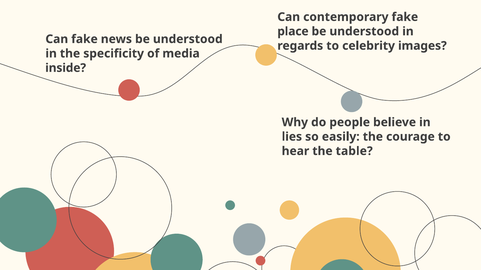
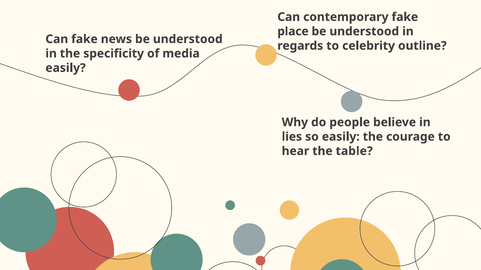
images: images -> outline
inside at (66, 68): inside -> easily
